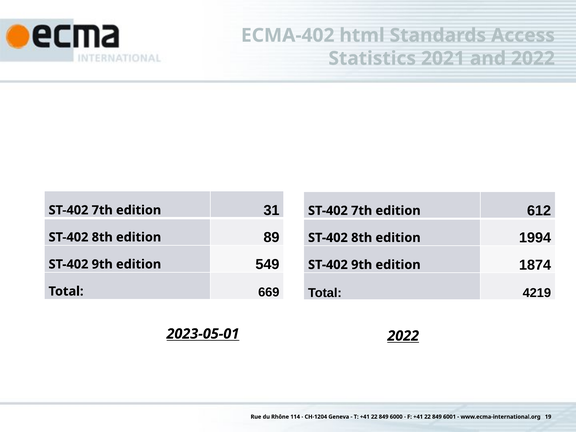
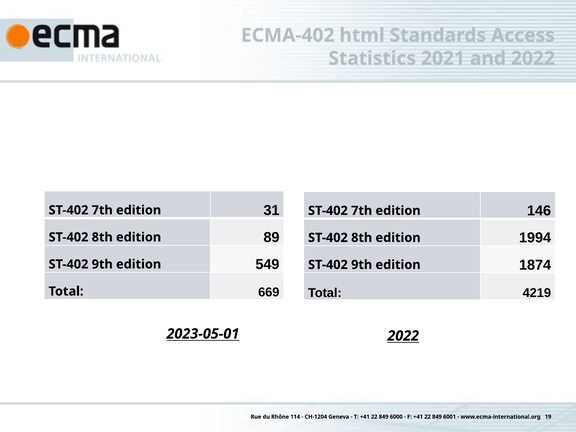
612: 612 -> 146
